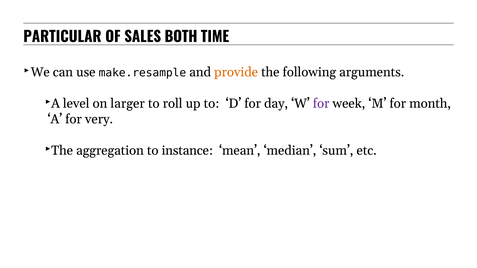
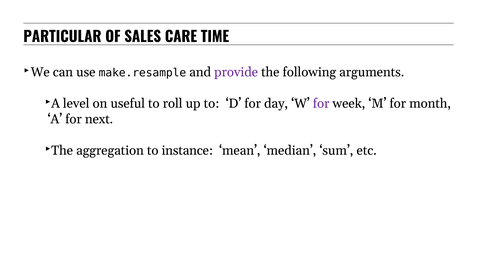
BOTH: BOTH -> CARE
provide colour: orange -> purple
larger: larger -> useful
very: very -> next
